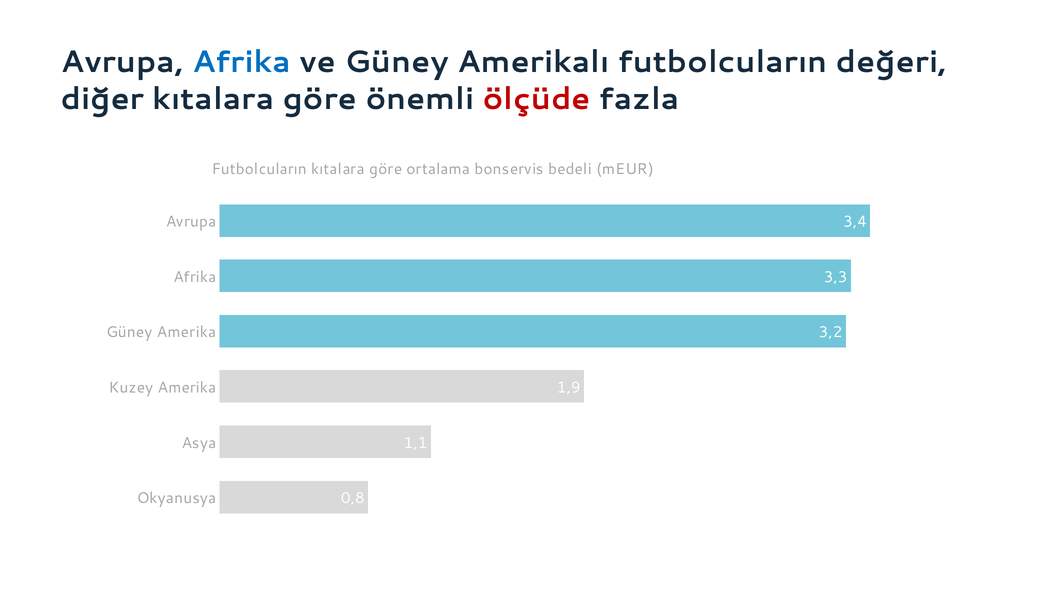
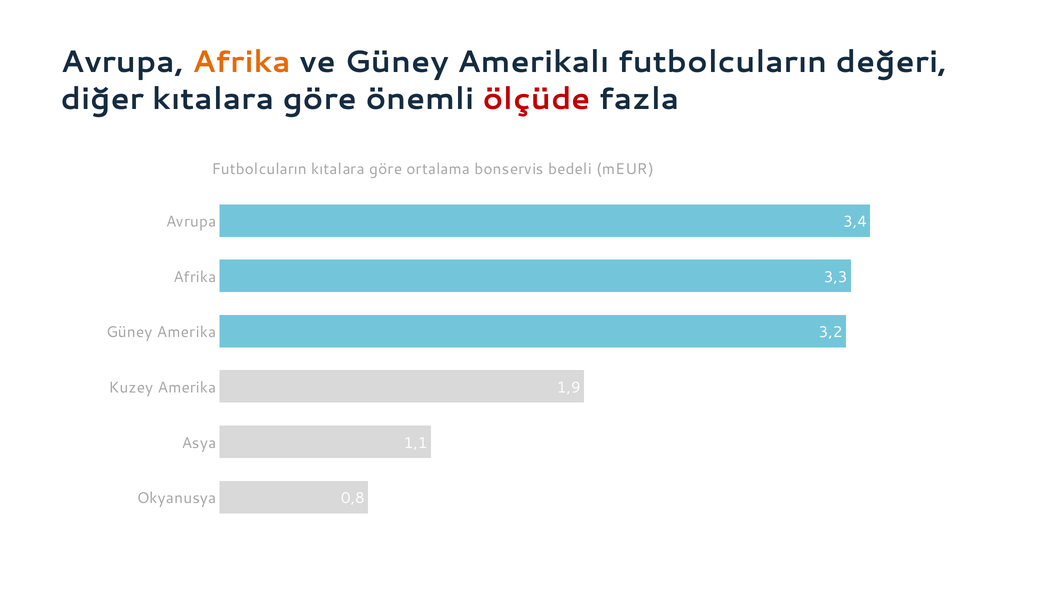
Afrika at (242, 62) colour: blue -> orange
